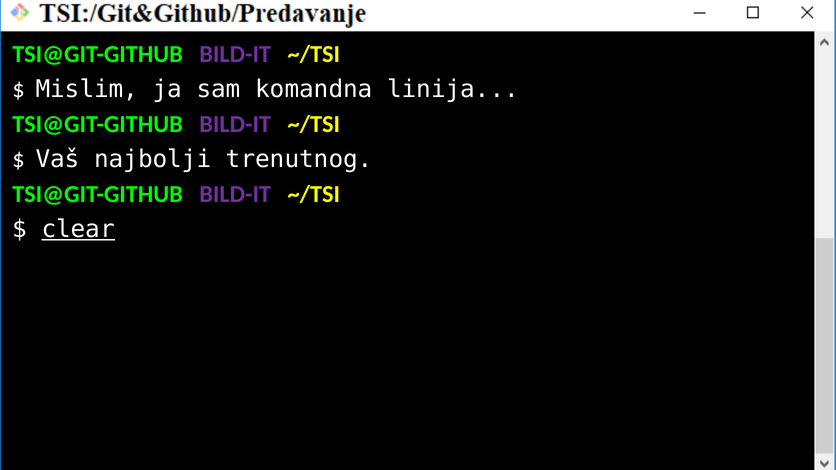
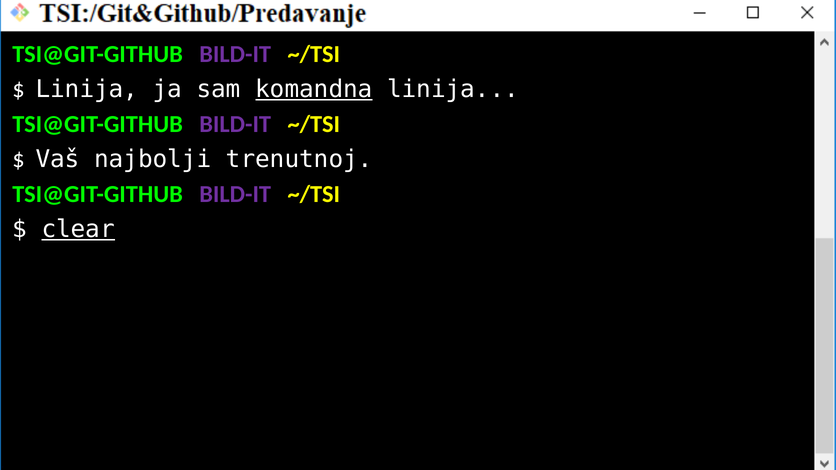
Mislim at (87, 89): Mislim -> Linija
komandna underline: none -> present
trenutnog: trenutnog -> trenutnoj
